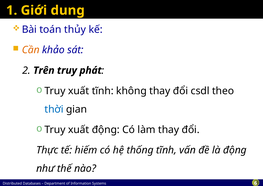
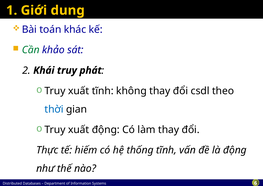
thủy: thủy -> khác
Cần colour: orange -> green
Trên: Trên -> Khái
